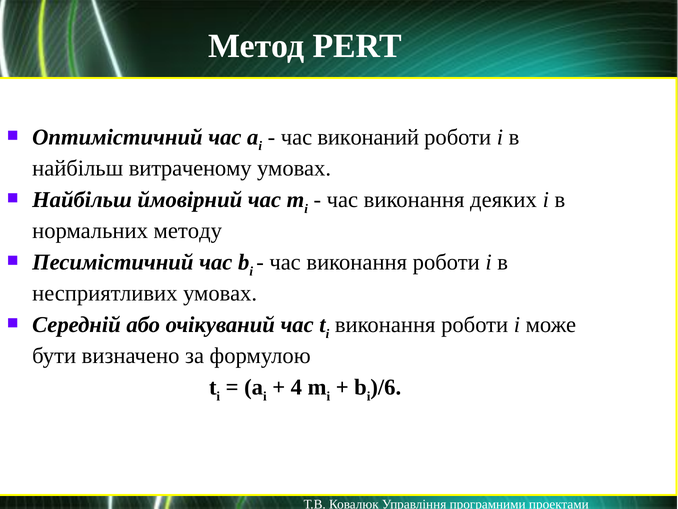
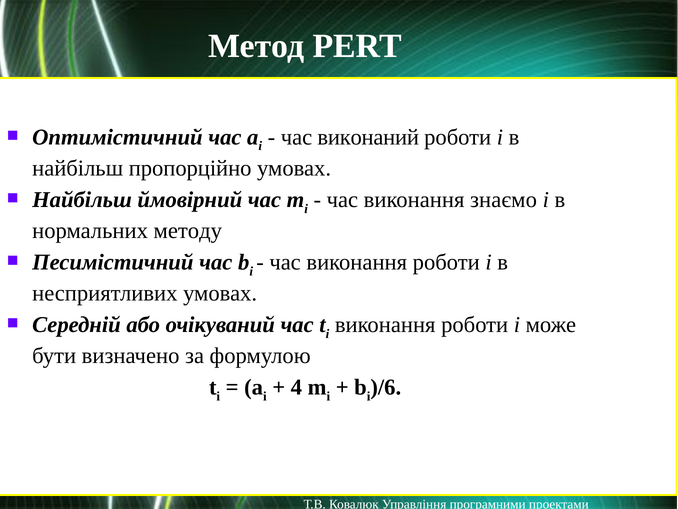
витраченому: витраченому -> пропорційно
деяких: деяких -> знаємо
